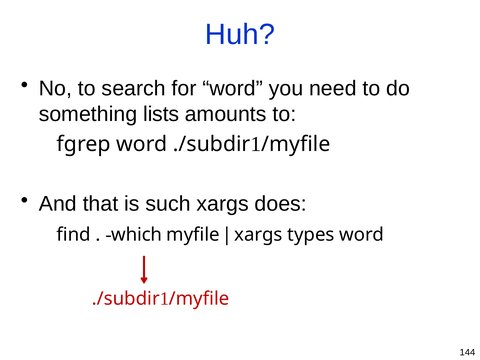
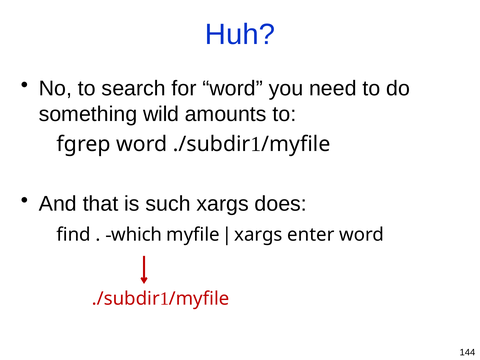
lists: lists -> wild
types: types -> enter
